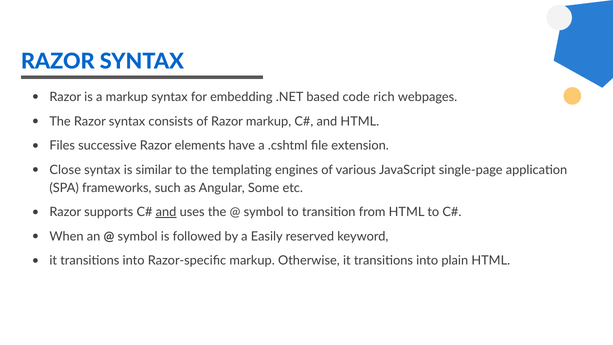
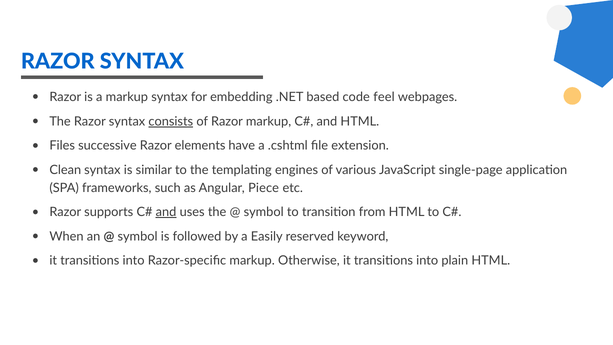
rich: rich -> feel
consists underline: none -> present
Close: Close -> Clean
Some: Some -> Piece
